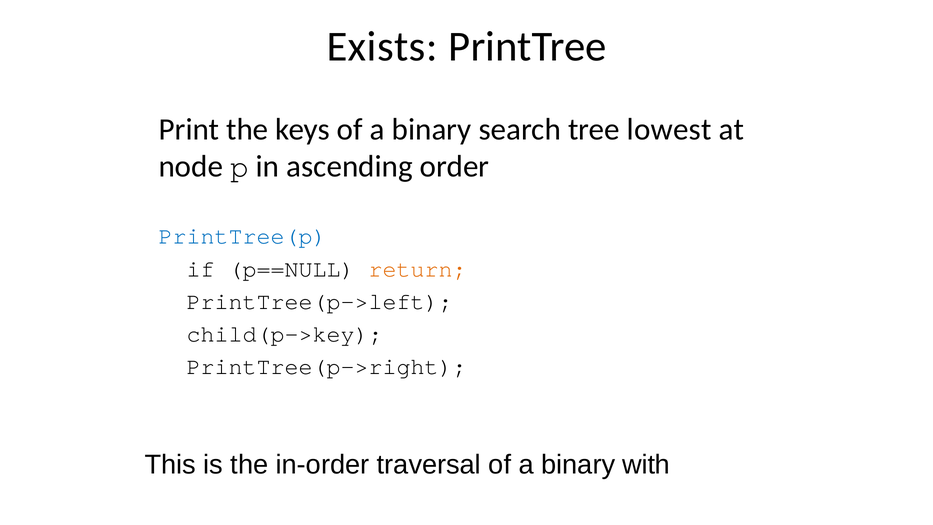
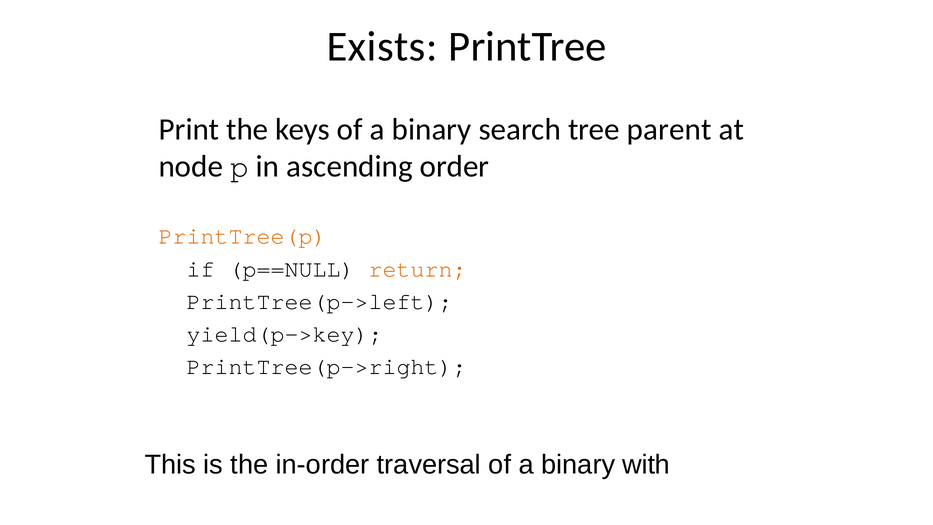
lowest: lowest -> parent
PrintTree(p colour: blue -> orange
child(p->key: child(p->key -> yield(p->key
